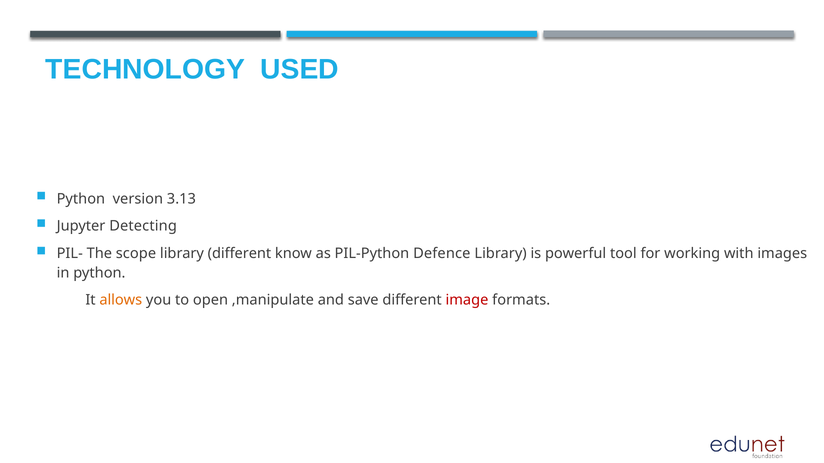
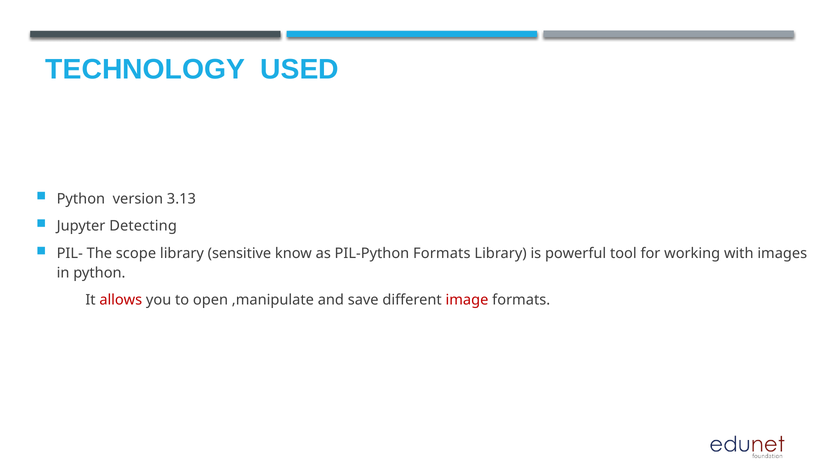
library different: different -> sensitive
PIL-Python Defence: Defence -> Formats
allows colour: orange -> red
